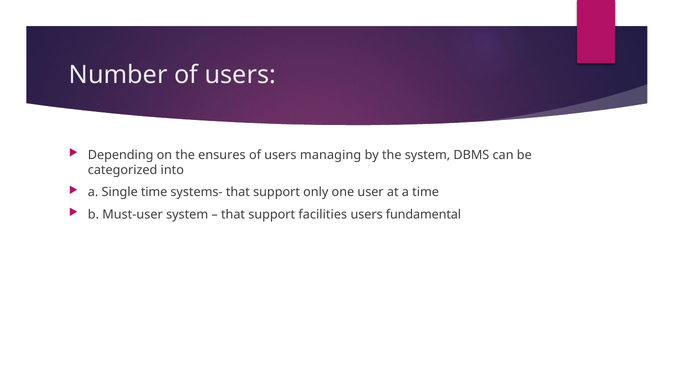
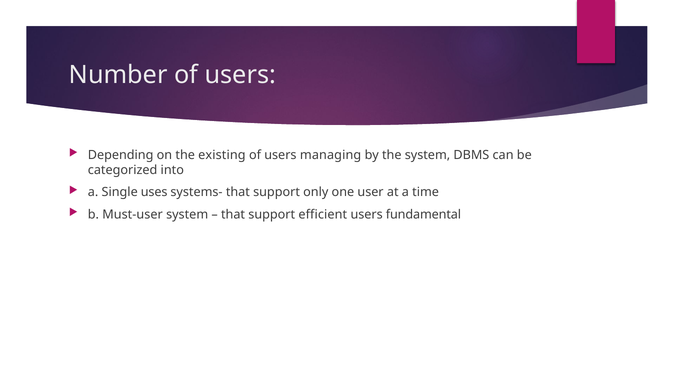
ensures: ensures -> existing
Single time: time -> uses
facilities: facilities -> efficient
